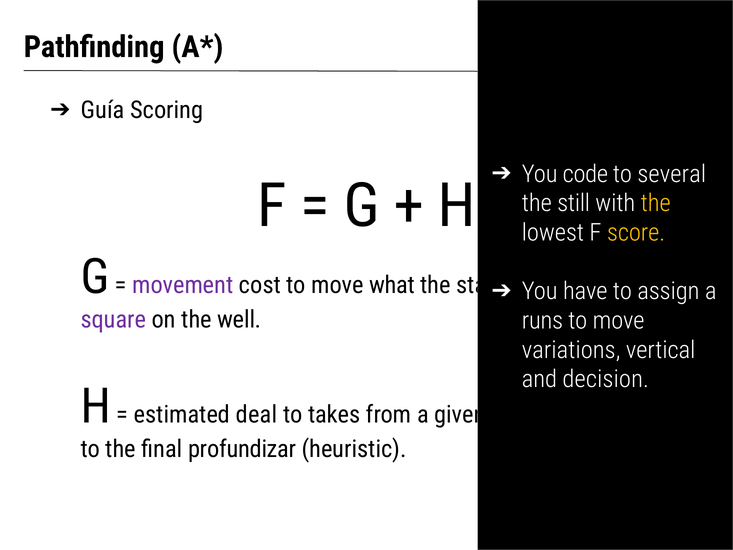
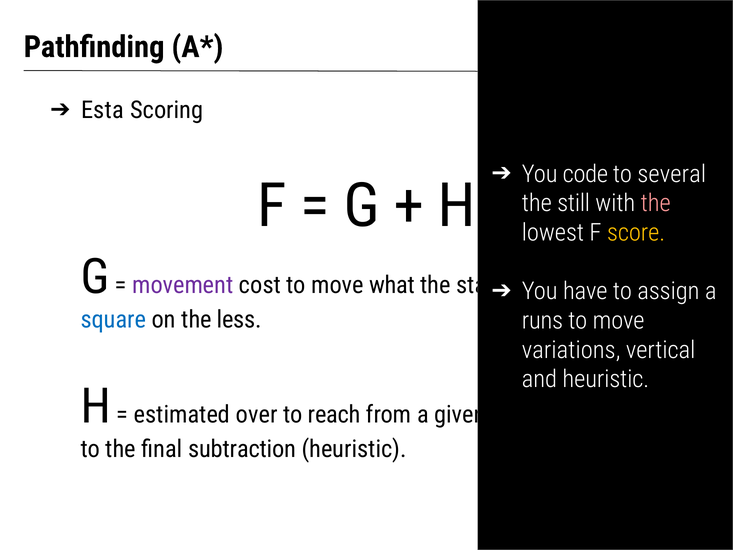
Guía: Guía -> Esta
the at (656, 203) colour: yellow -> pink
square at (113, 319) colour: purple -> blue
well: well -> less
and decision: decision -> heuristic
deal: deal -> over
takes: takes -> reach
profundizar: profundizar -> subtraction
